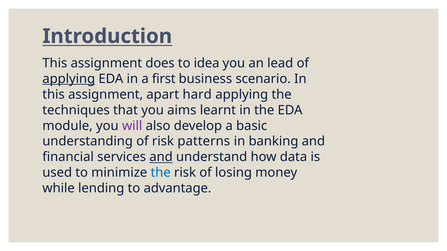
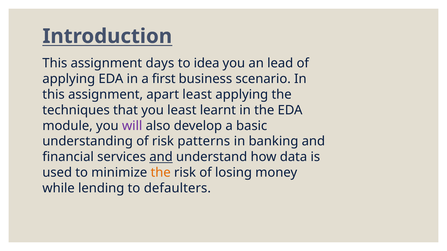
does: does -> days
applying at (69, 79) underline: present -> none
apart hard: hard -> least
you aims: aims -> least
the at (161, 173) colour: blue -> orange
advantage: advantage -> defaulters
